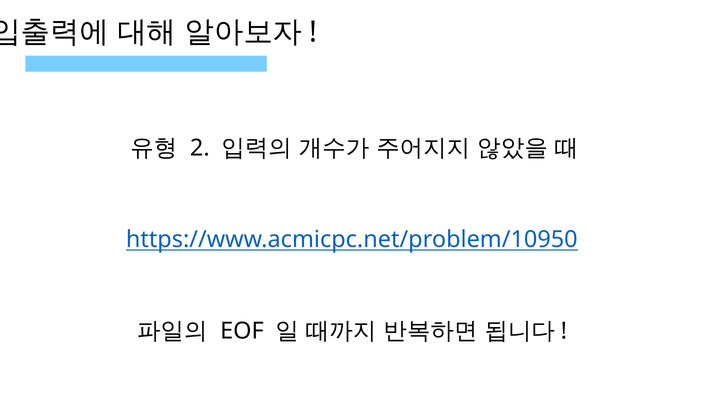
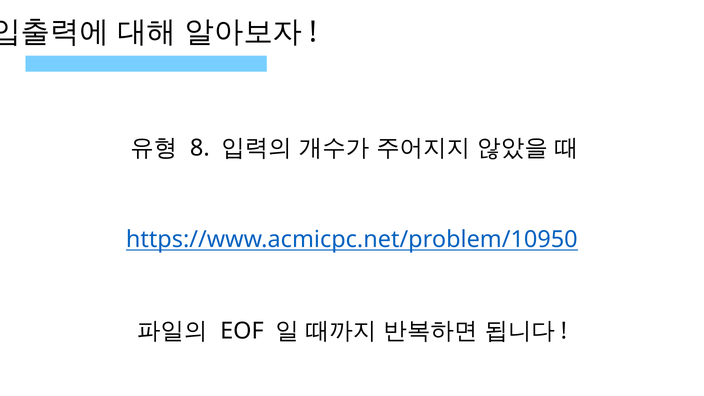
2: 2 -> 8
